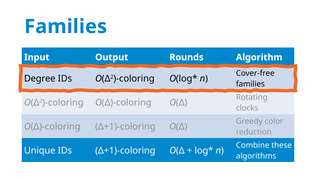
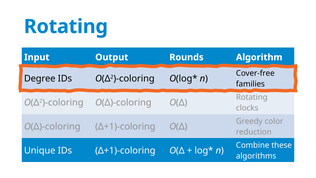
Families at (66, 27): Families -> Rotating
